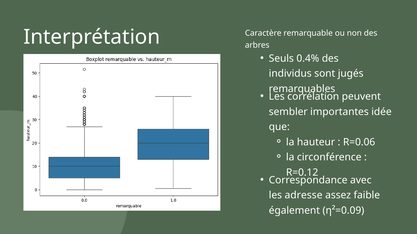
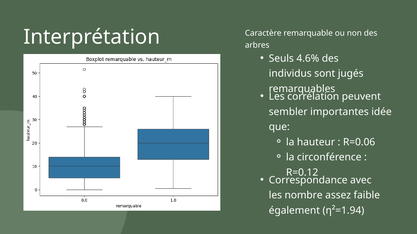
0.4%: 0.4% -> 4.6%
adresse: adresse -> nombre
η²=0.09: η²=0.09 -> η²=1.94
